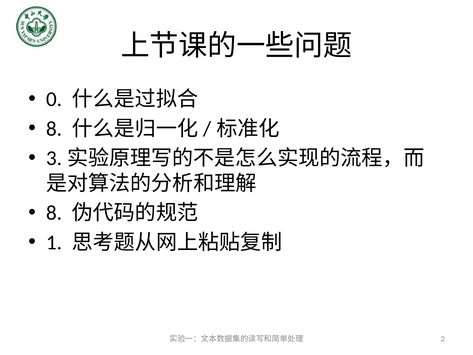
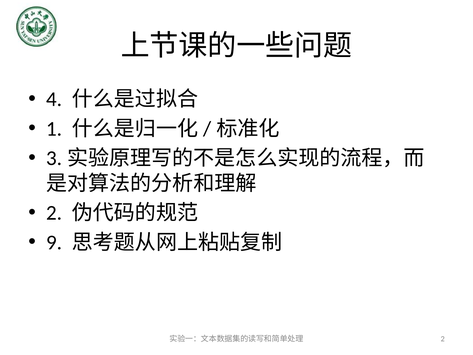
0: 0 -> 4
8 at (54, 129): 8 -> 1
8 at (54, 213): 8 -> 2
1: 1 -> 9
